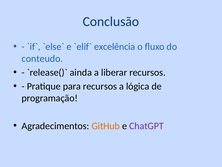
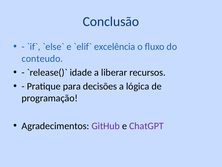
ainda: ainda -> idade
para recursos: recursos -> decisões
GitHub colour: orange -> purple
